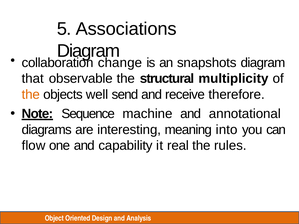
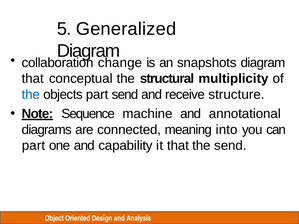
Associations: Associations -> Generalized
observable: observable -> conceptual
the at (31, 95) colour: orange -> blue
objects well: well -> part
therefore: therefore -> structure
interesting: interesting -> connected
flow at (34, 146): flow -> part
it real: real -> that
the rules: rules -> send
